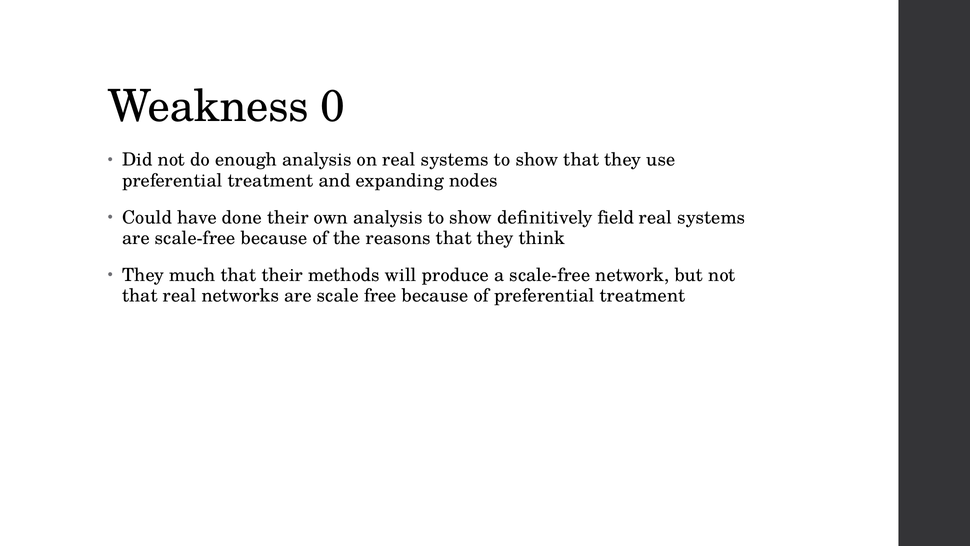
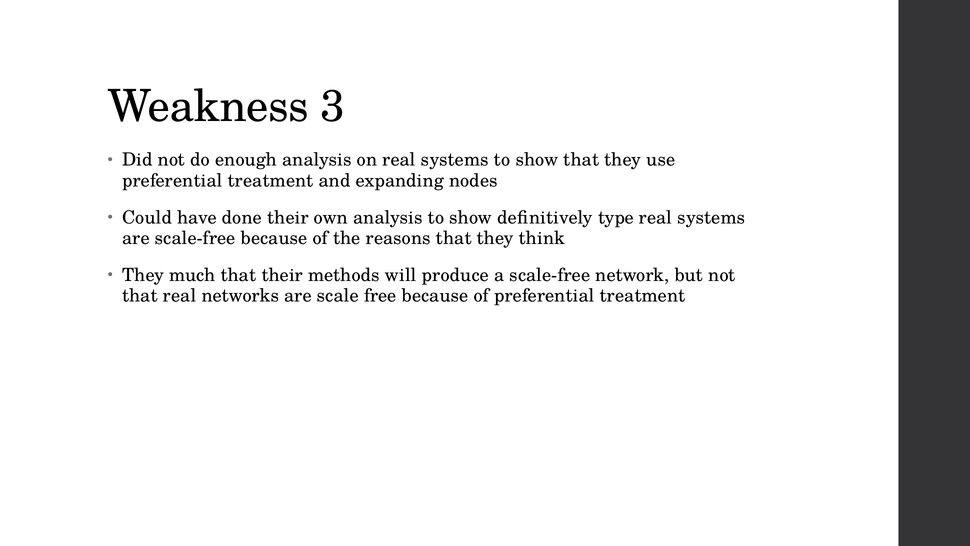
0: 0 -> 3
field: field -> type
